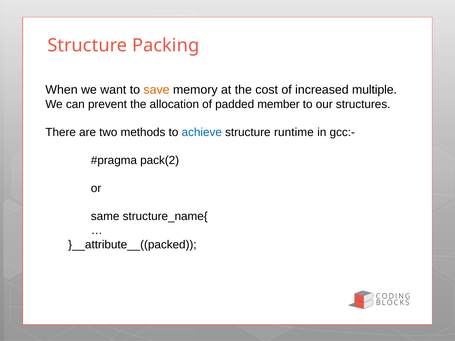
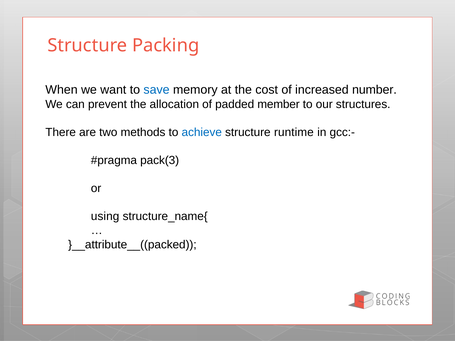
save colour: orange -> blue
multiple: multiple -> number
pack(2: pack(2 -> pack(3
same: same -> using
